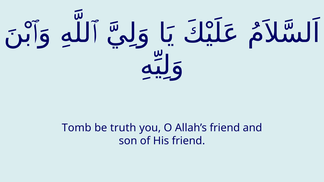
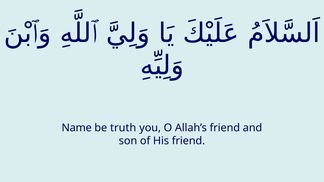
Tomb: Tomb -> Name
